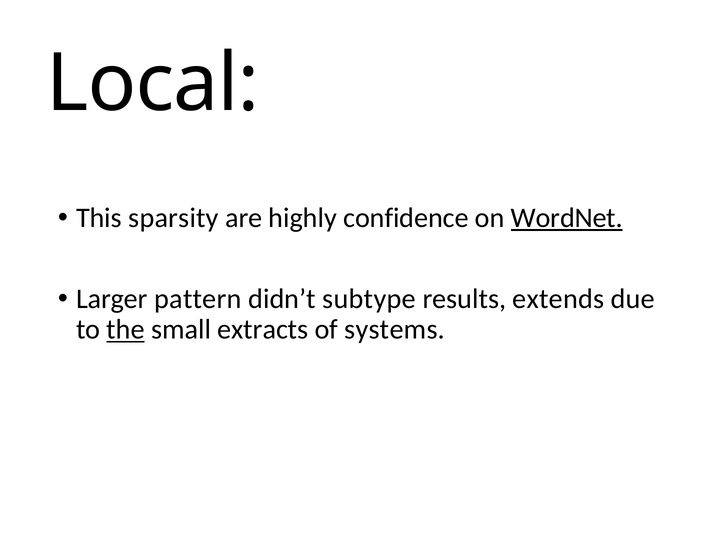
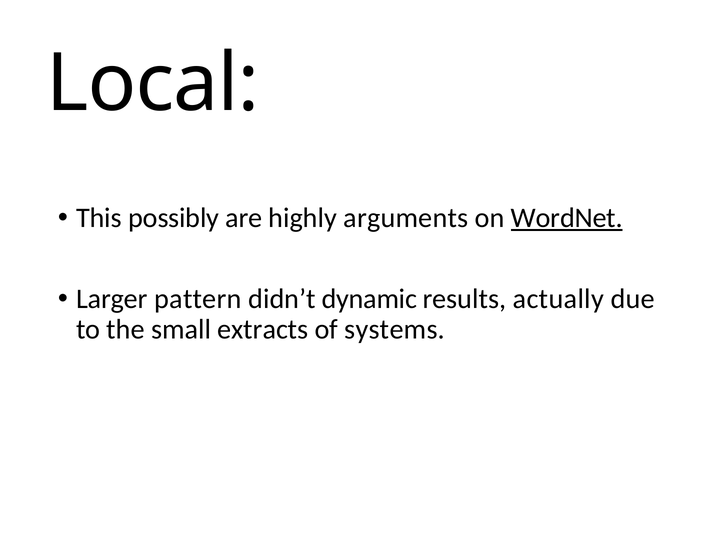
sparsity: sparsity -> possibly
confidence: confidence -> arguments
subtype: subtype -> dynamic
extends: extends -> actually
the underline: present -> none
